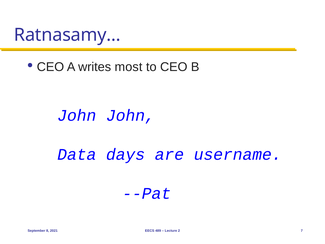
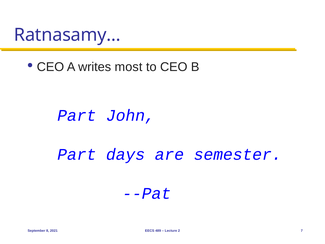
John at (77, 115): John -> Part
Data at (77, 154): Data -> Part
username: username -> semester
